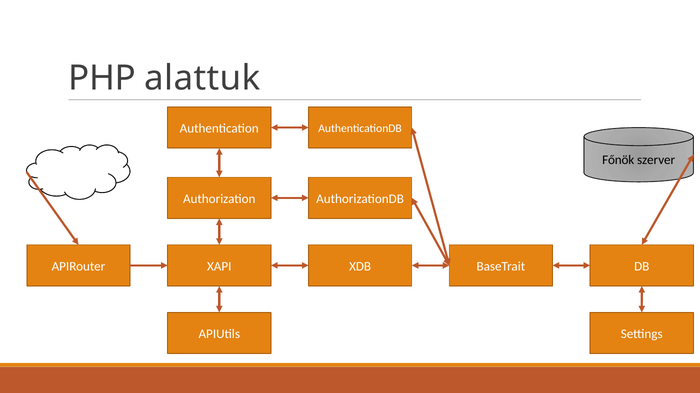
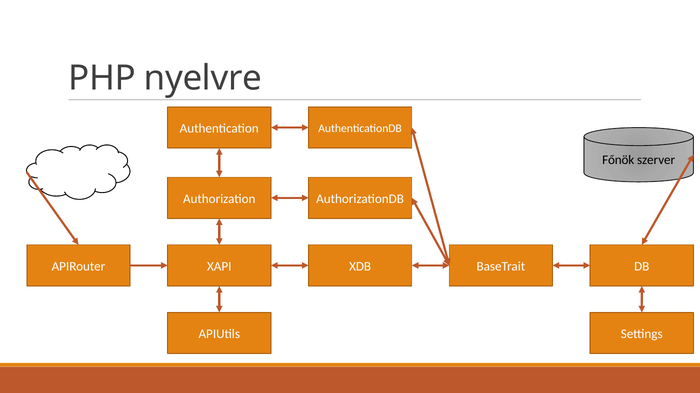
alattuk: alattuk -> nyelvre
